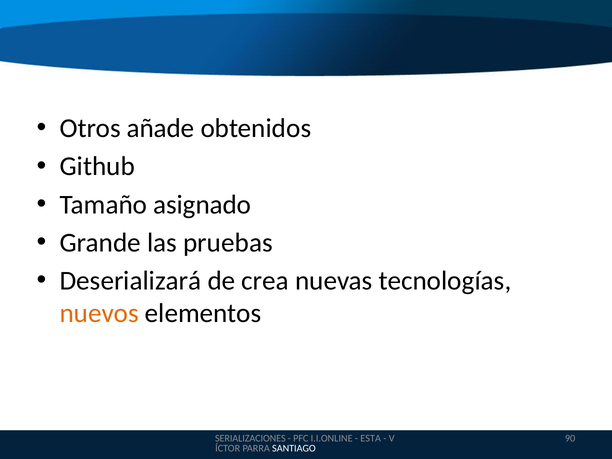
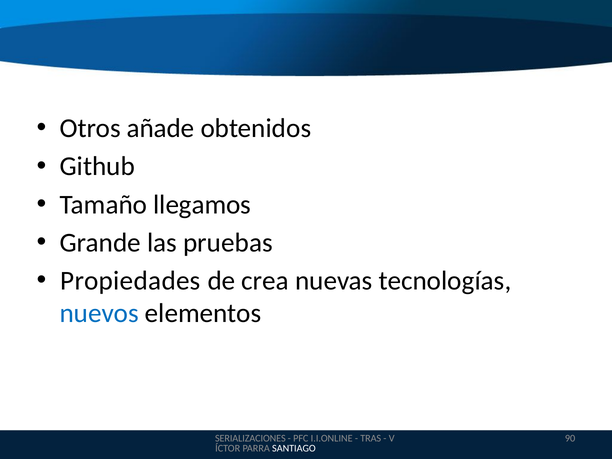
asignado: asignado -> llegamos
Deserializará: Deserializará -> Propiedades
nuevos colour: orange -> blue
ESTA: ESTA -> TRAS
